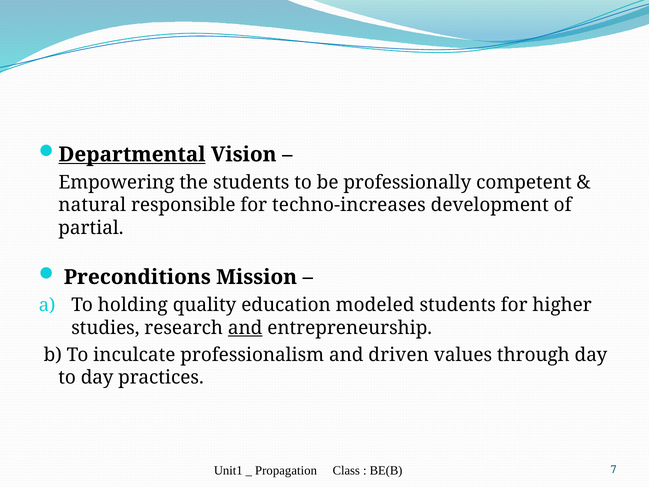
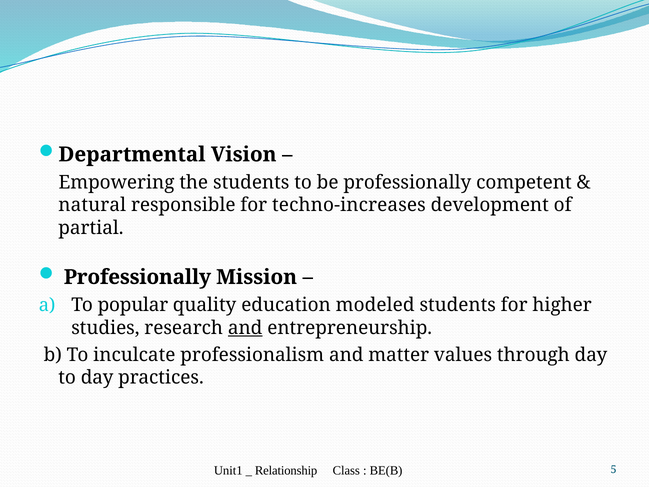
Departmental underline: present -> none
Preconditions at (137, 277): Preconditions -> Professionally
holding: holding -> popular
driven: driven -> matter
Propagation: Propagation -> Relationship
7: 7 -> 5
